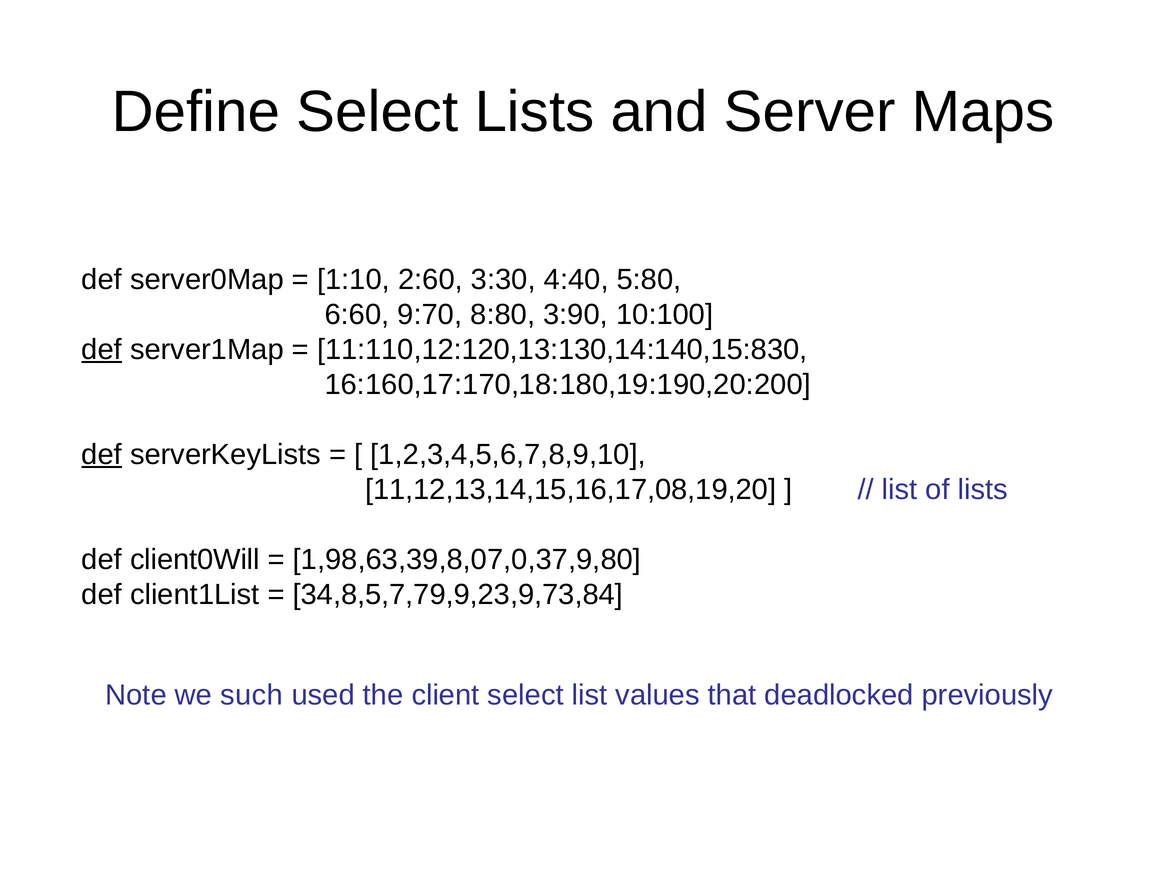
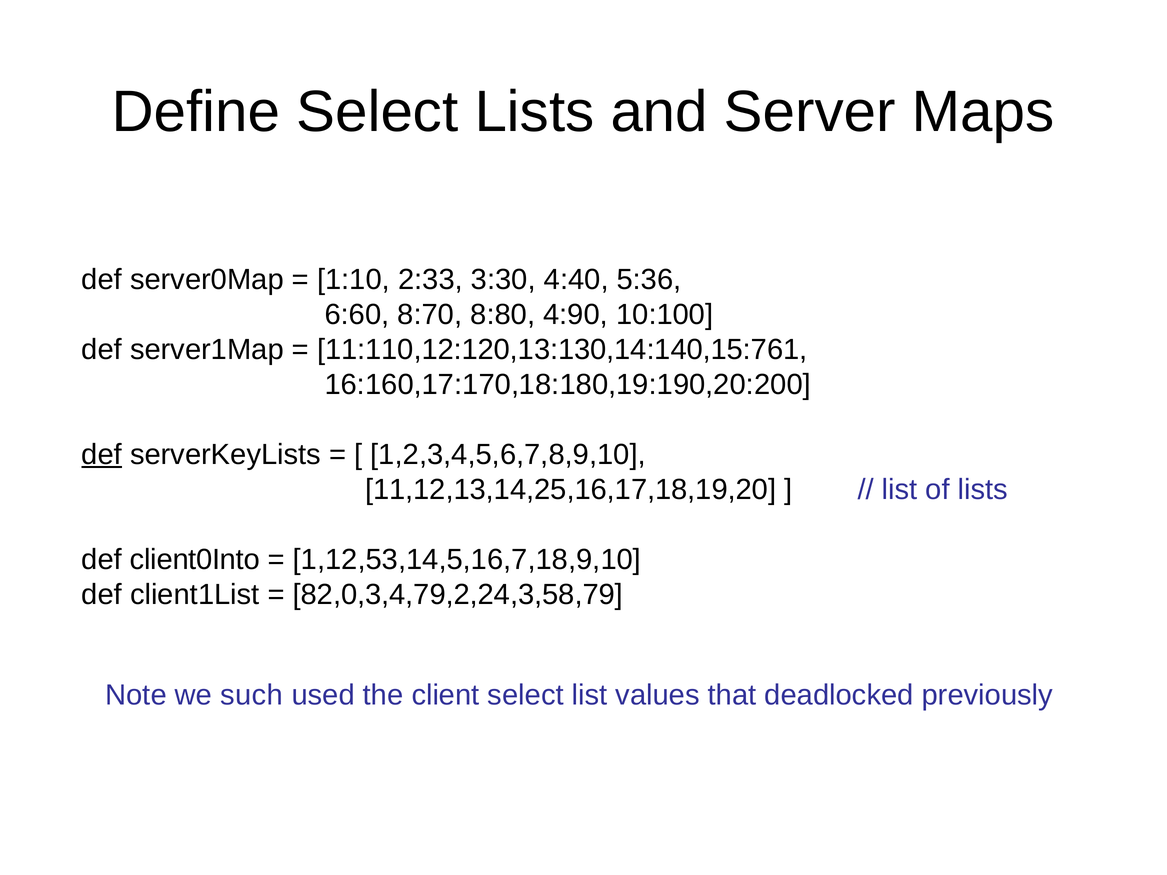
2:60: 2:60 -> 2:33
5:80: 5:80 -> 5:36
9:70: 9:70 -> 8:70
3:90: 3:90 -> 4:90
def at (102, 349) underline: present -> none
11:110,12:120,13:130,14:140,15:830: 11:110,12:120,13:130,14:140,15:830 -> 11:110,12:120,13:130,14:140,15:761
11,12,13,14,15,16,17,08,19,20: 11,12,13,14,15,16,17,08,19,20 -> 11,12,13,14,25,16,17,18,19,20
client0Will: client0Will -> client0Into
1,98,63,39,8,07,0,37,9,80: 1,98,63,39,8,07,0,37,9,80 -> 1,12,53,14,5,16,7,18,9,10
34,8,5,7,79,9,23,9,73,84: 34,8,5,7,79,9,23,9,73,84 -> 82,0,3,4,79,2,24,3,58,79
